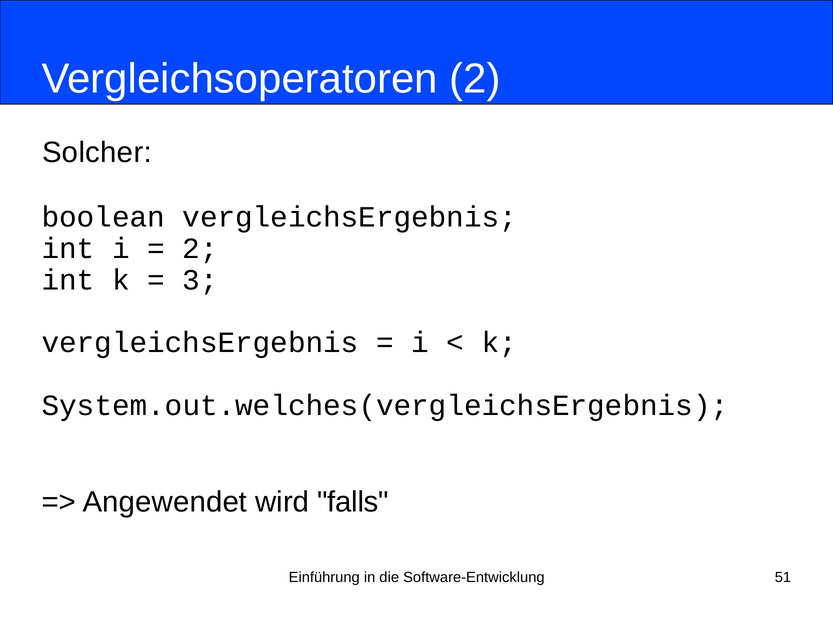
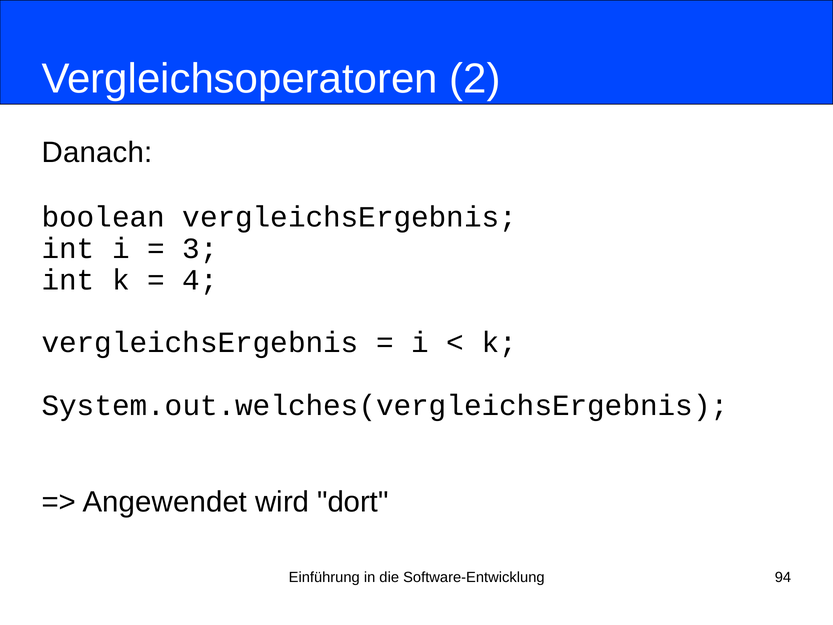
Solcher: Solcher -> Danach
2 at (200, 248): 2 -> 3
3: 3 -> 4
falls: falls -> dort
51: 51 -> 94
